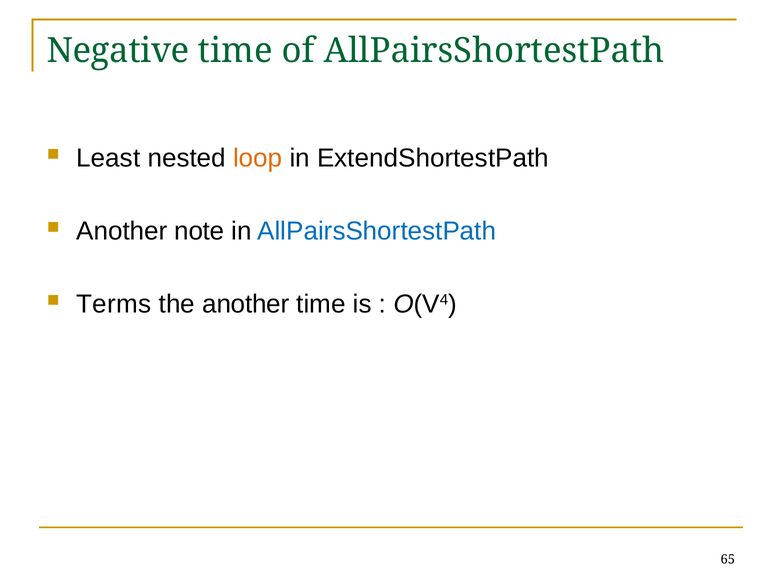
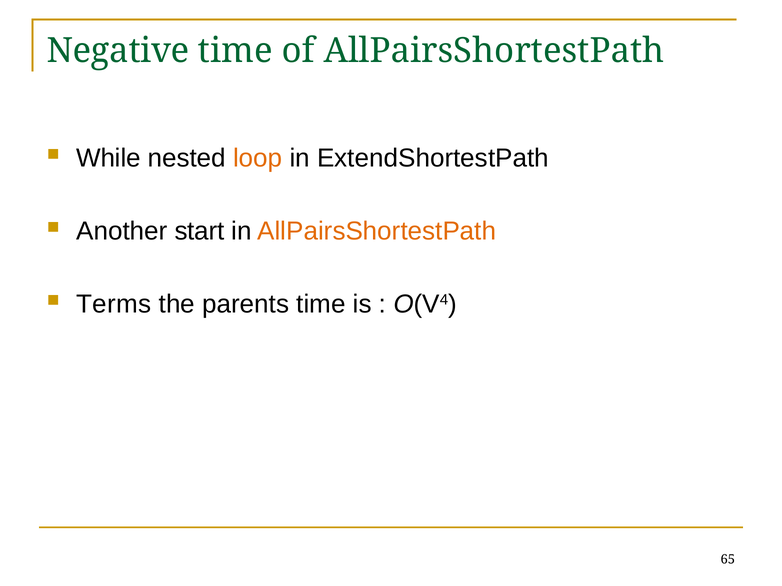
Least: Least -> While
note: note -> start
AllPairsShortestPath at (377, 231) colour: blue -> orange
the another: another -> parents
